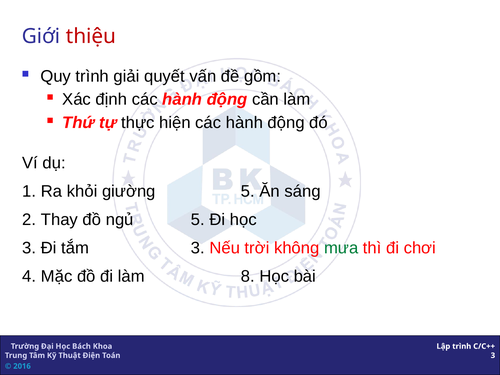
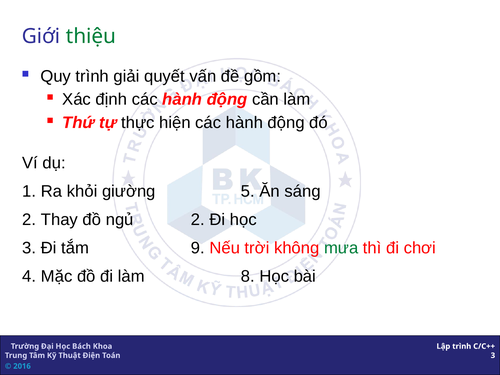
thiệu colour: red -> green
ngủ 5: 5 -> 2
tắm 3: 3 -> 9
